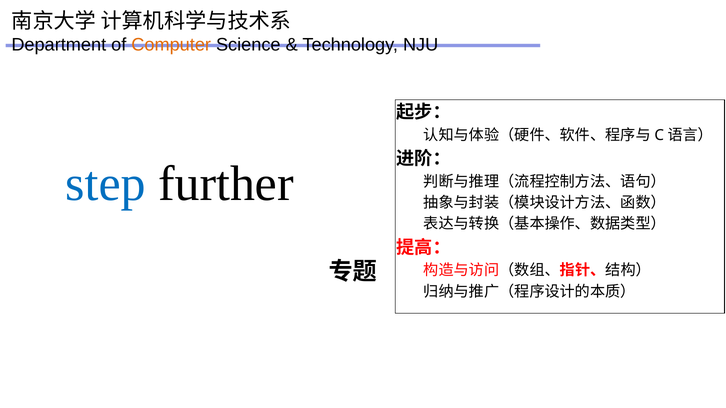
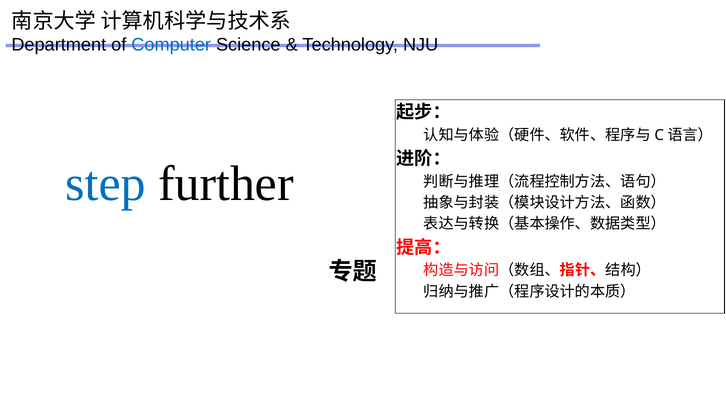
Computer colour: orange -> blue
